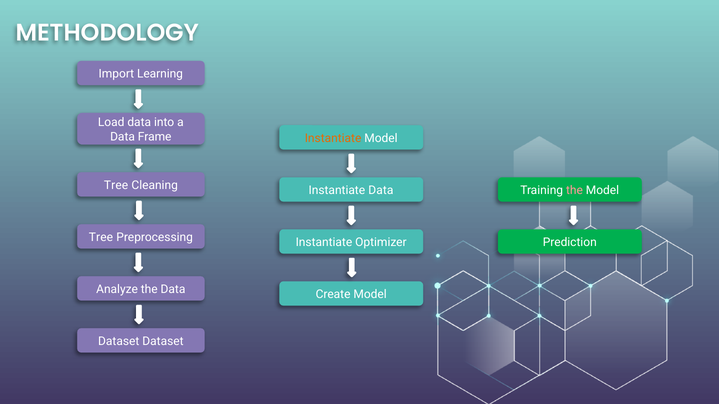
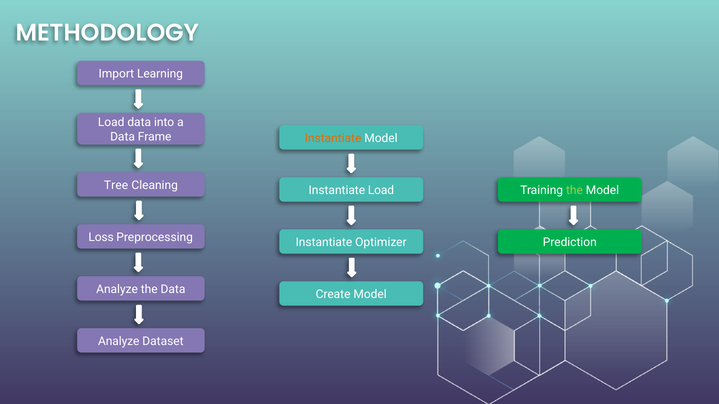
Instantiate Data: Data -> Load
the at (574, 191) colour: pink -> light green
Tree at (101, 237): Tree -> Loss
Dataset at (119, 342): Dataset -> Analyze
